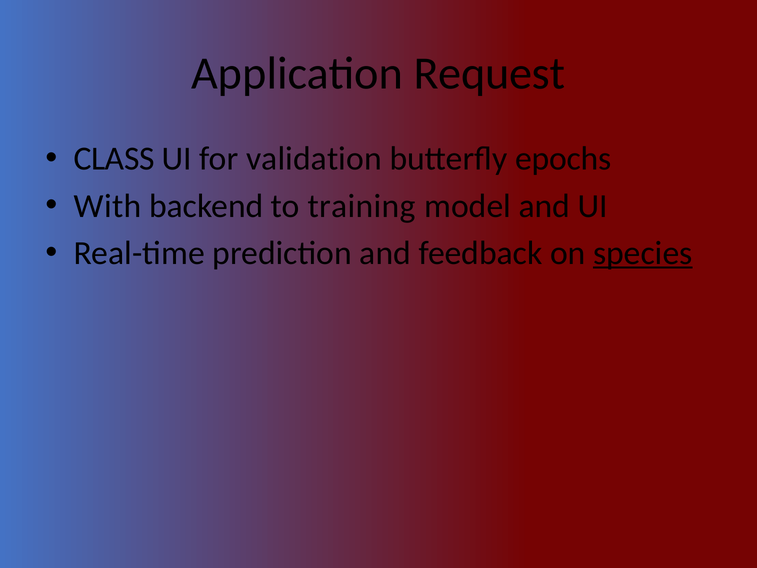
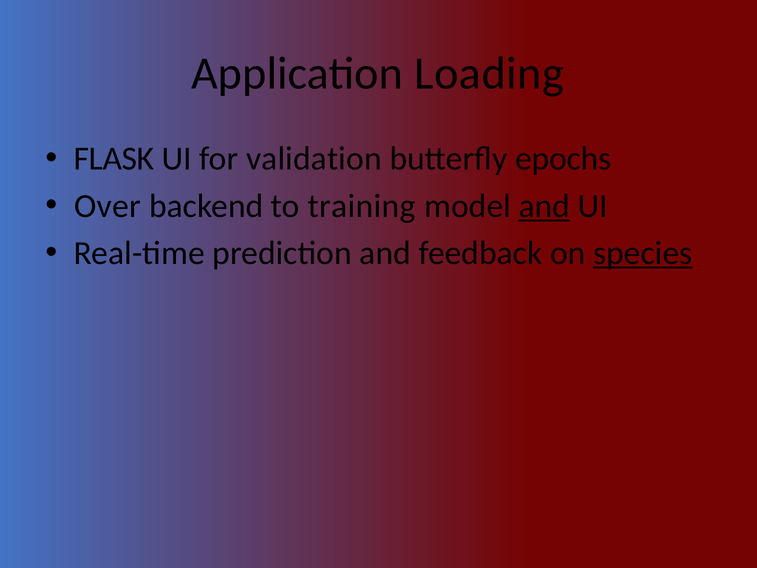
Request: Request -> Loading
CLASS: CLASS -> FLASK
With: With -> Over
and at (544, 206) underline: none -> present
